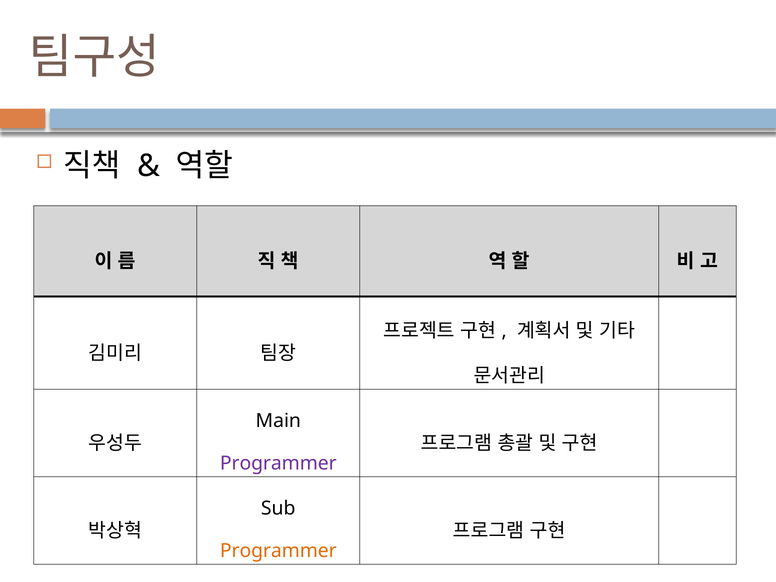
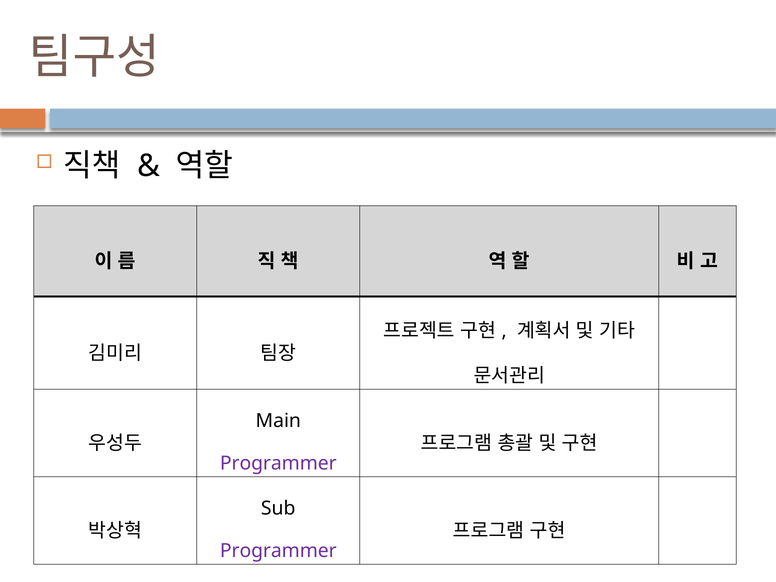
Programmer at (278, 551) colour: orange -> purple
